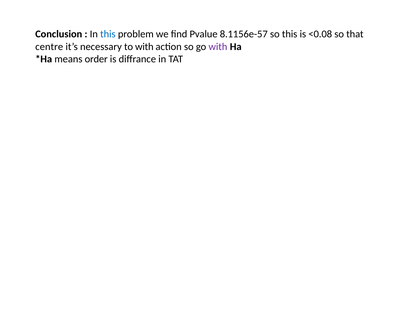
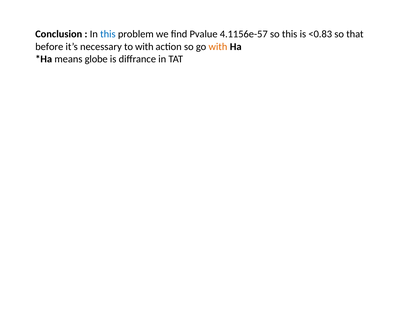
8.1156e-57: 8.1156e-57 -> 4.1156e-57
<0.08: <0.08 -> <0.83
centre: centre -> before
with at (218, 47) colour: purple -> orange
order: order -> globe
